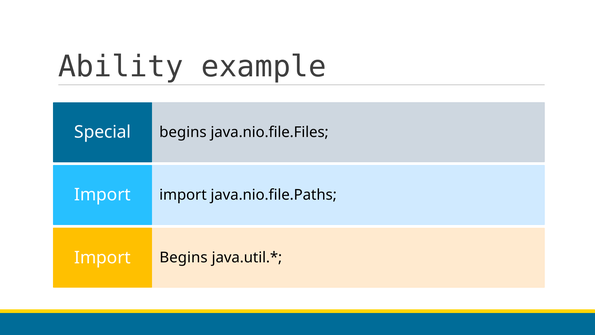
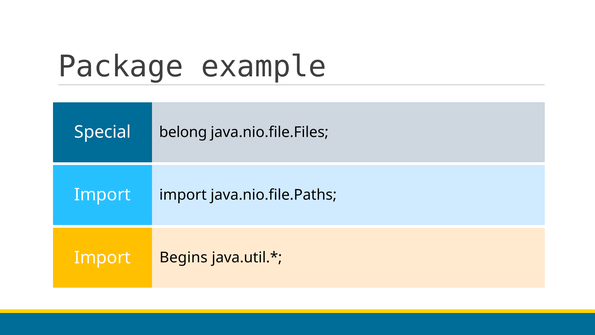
Ability: Ability -> Package
begins at (183, 132): begins -> belong
